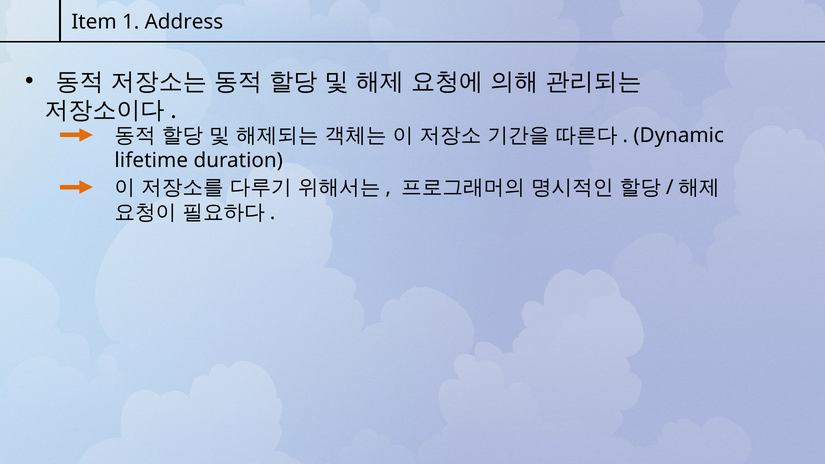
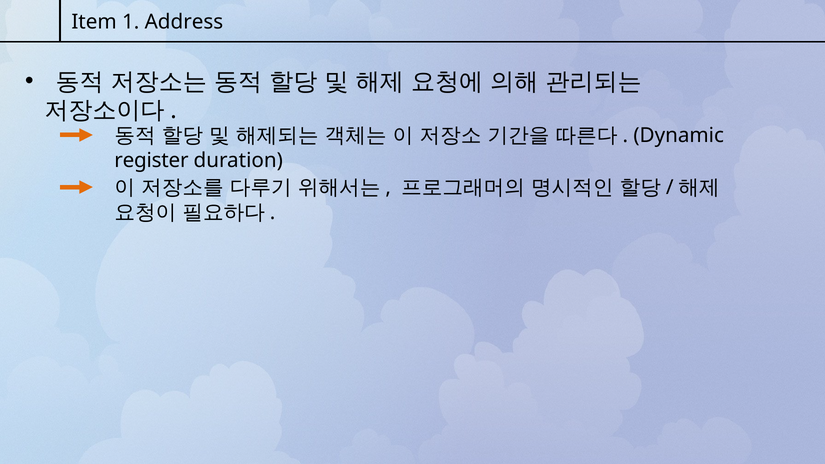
lifetime: lifetime -> register
